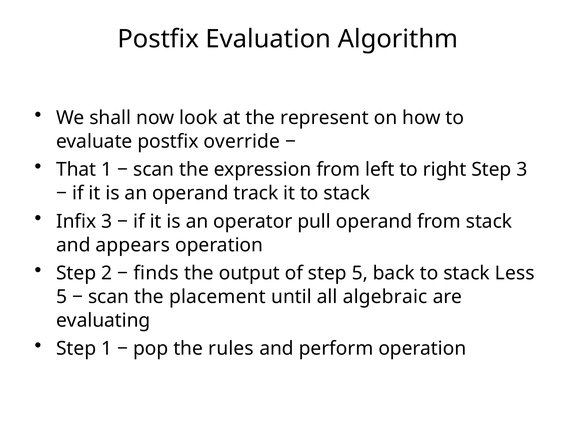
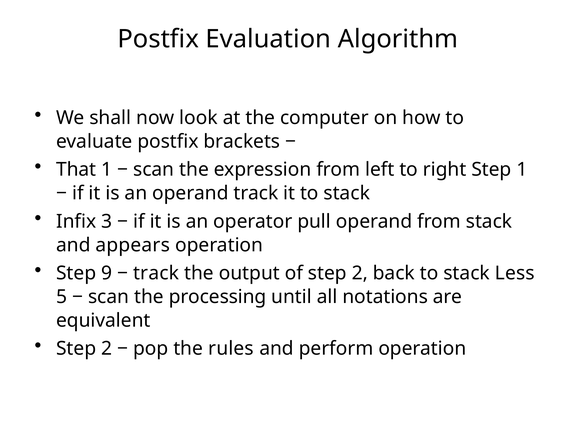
represent: represent -> computer
override: override -> brackets
Step 3: 3 -> 1
2: 2 -> 9
finds at (156, 273): finds -> track
of step 5: 5 -> 2
placement: placement -> processing
algebraic: algebraic -> notations
evaluating: evaluating -> equivalent
1 at (107, 349): 1 -> 2
